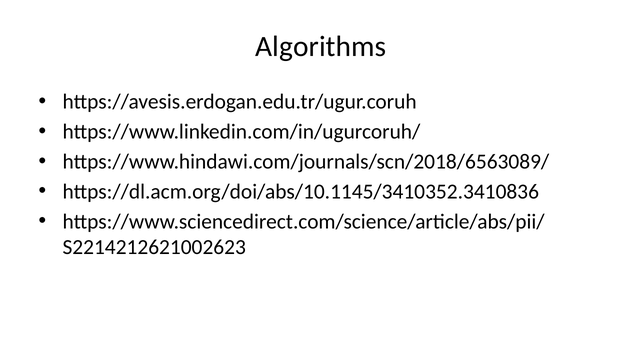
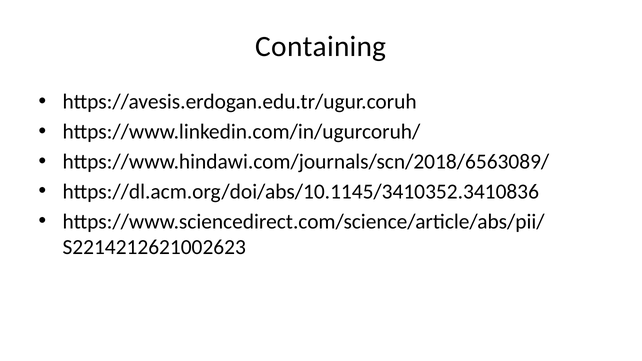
Algorithms: Algorithms -> Containing
